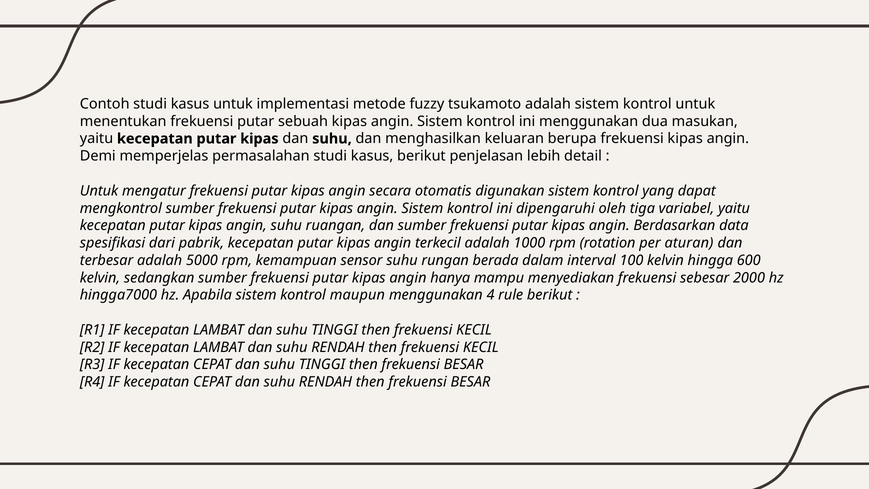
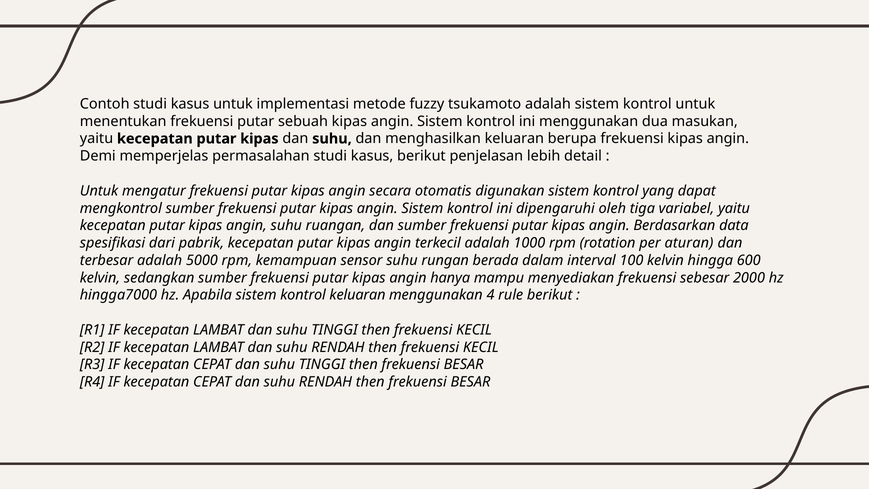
kontrol maupun: maupun -> keluaran
